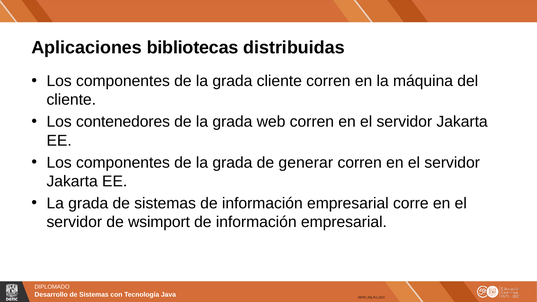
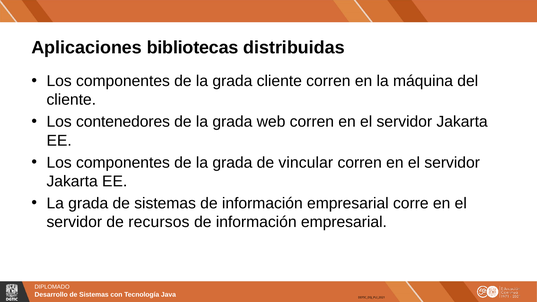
generar: generar -> vincular
wsimport: wsimport -> recursos
